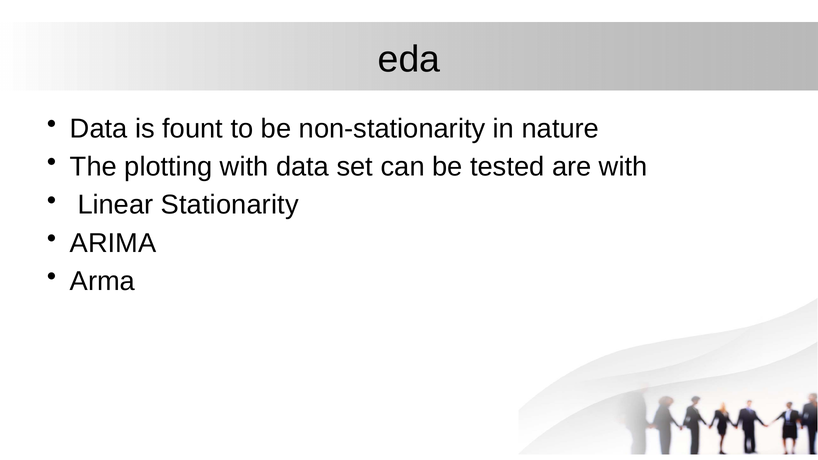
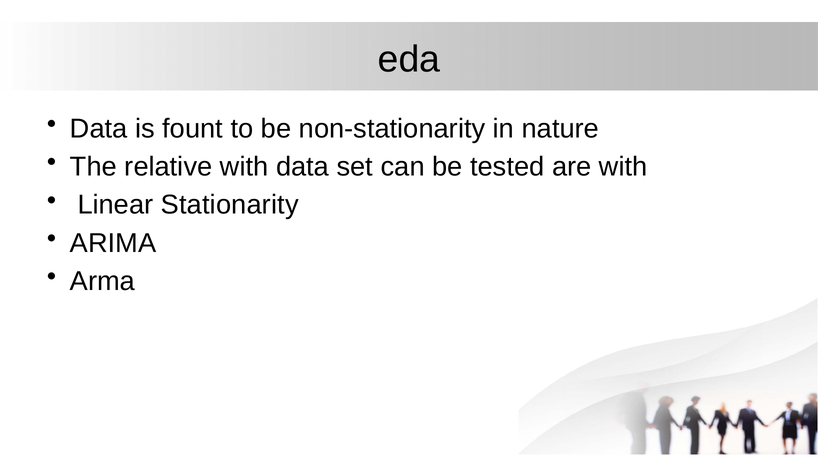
plotting: plotting -> relative
